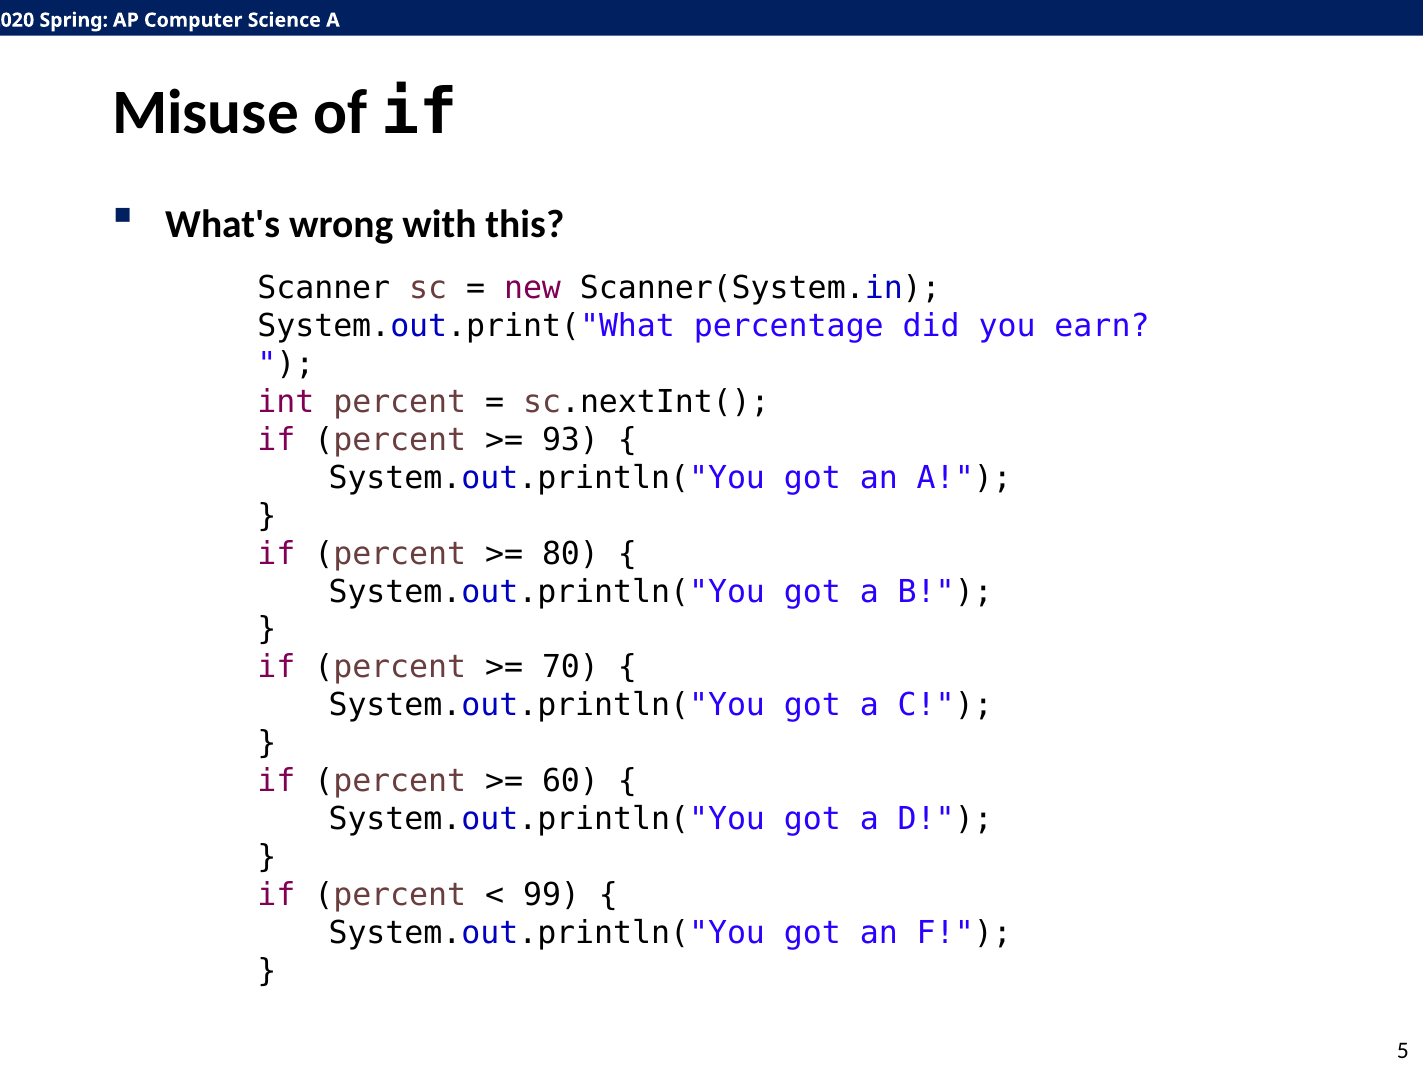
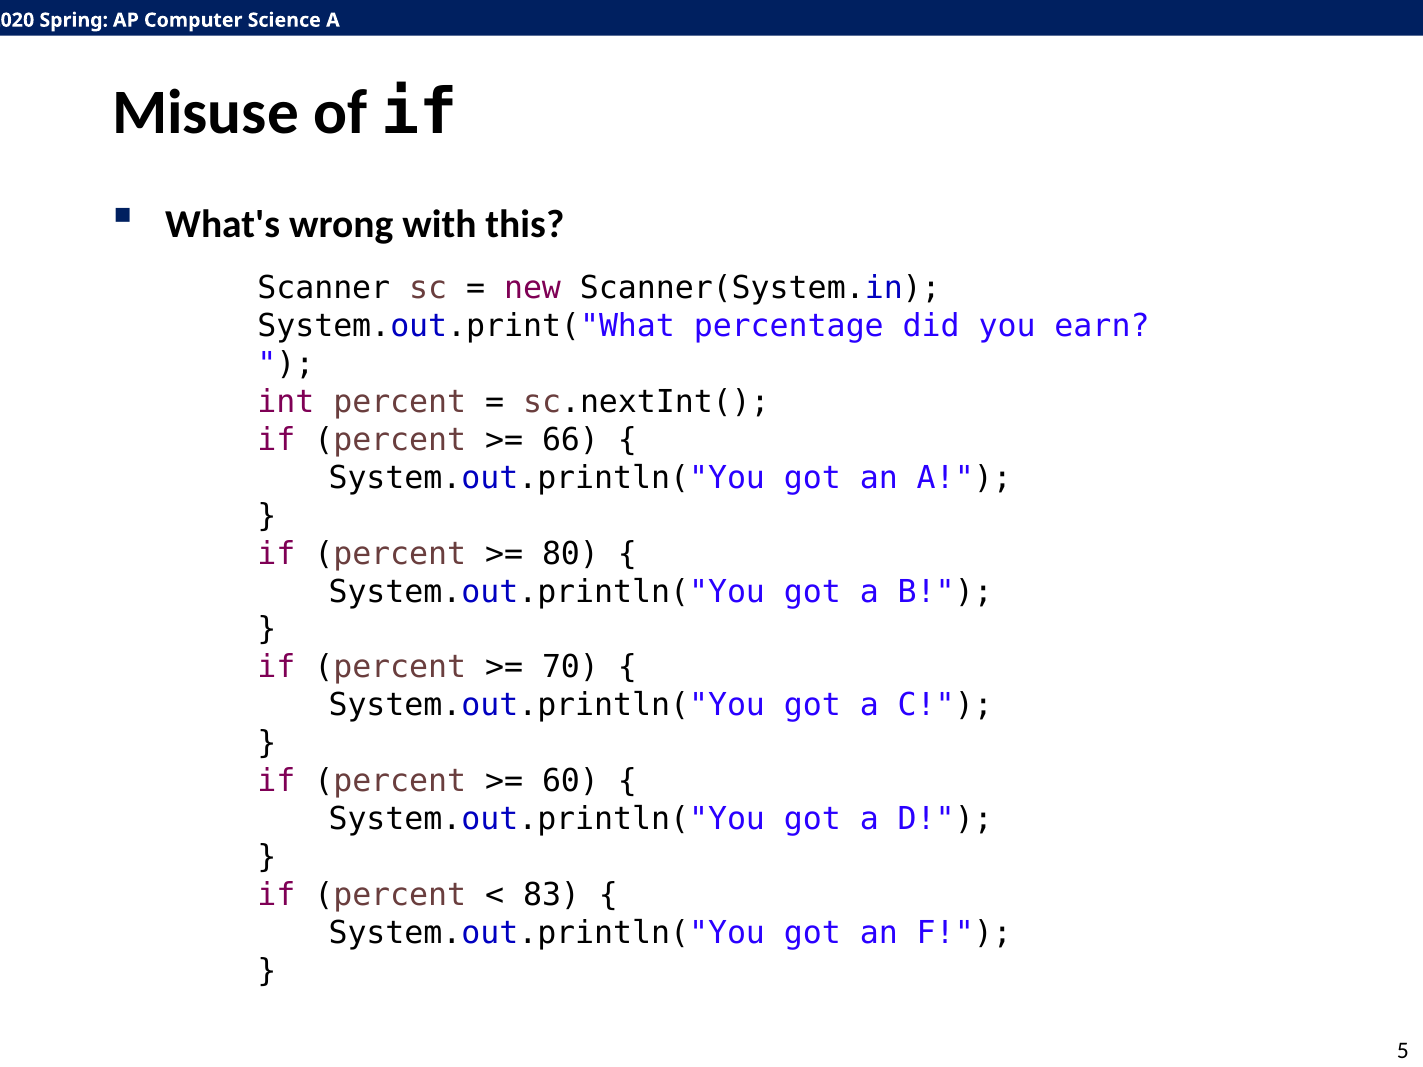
93: 93 -> 66
99: 99 -> 83
